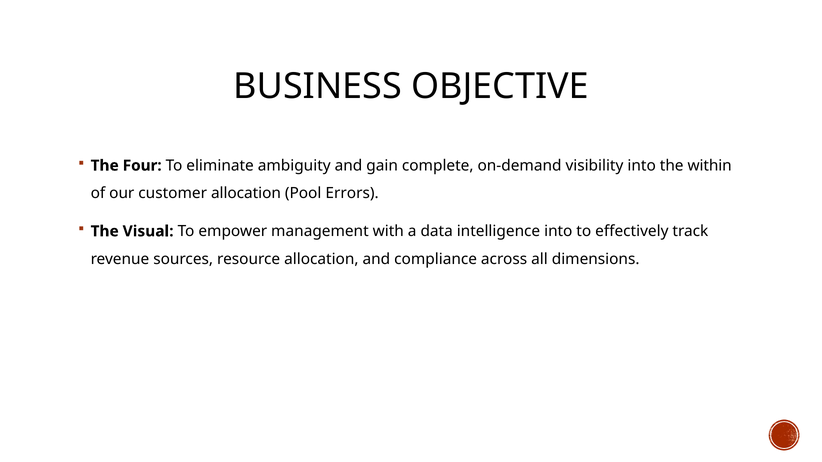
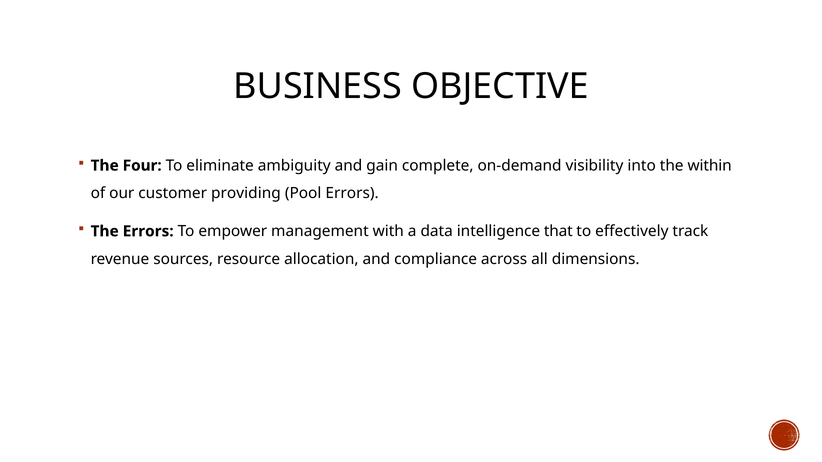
customer allocation: allocation -> providing
The Visual: Visual -> Errors
intelligence into: into -> that
